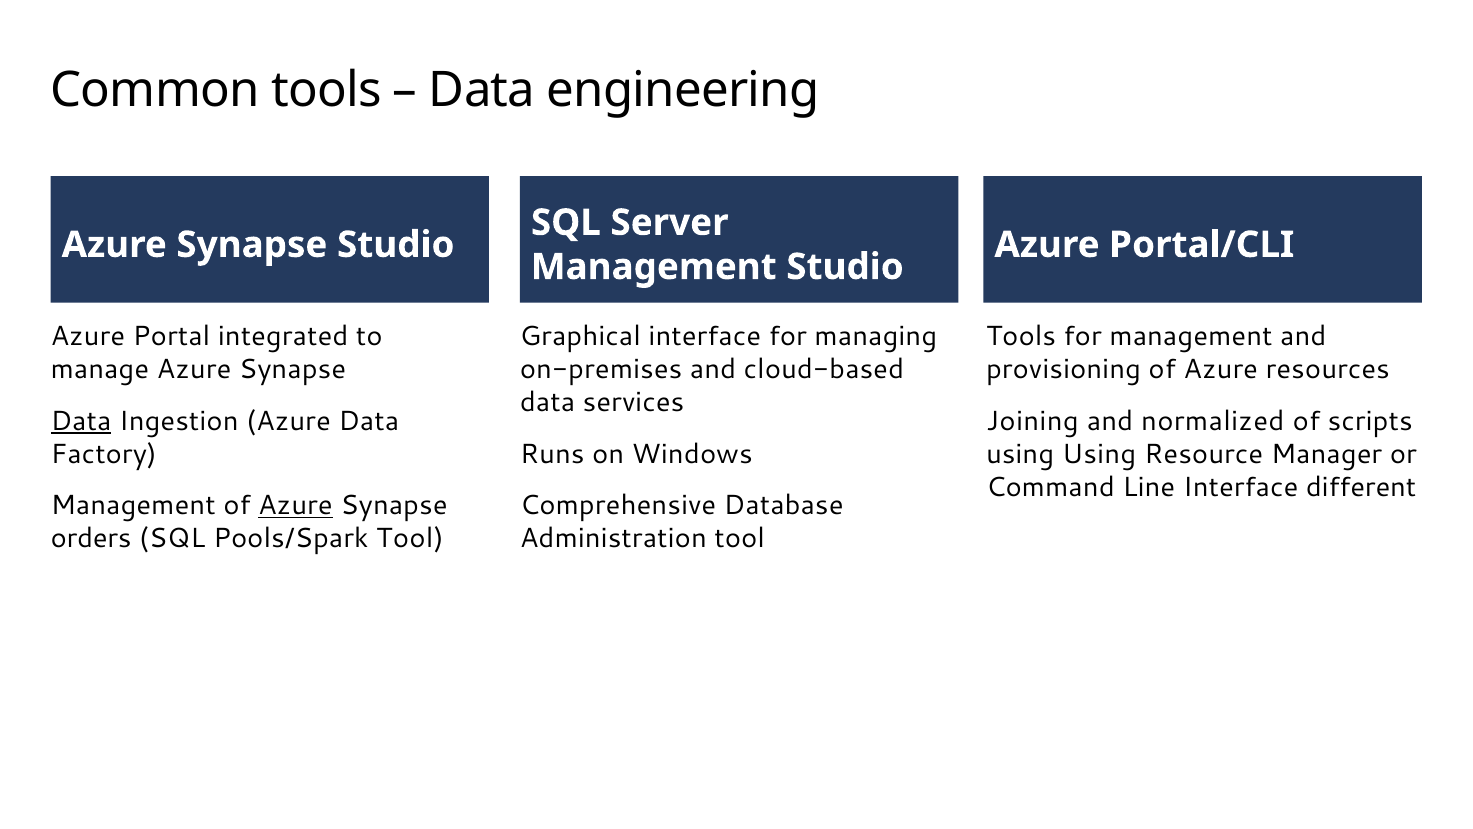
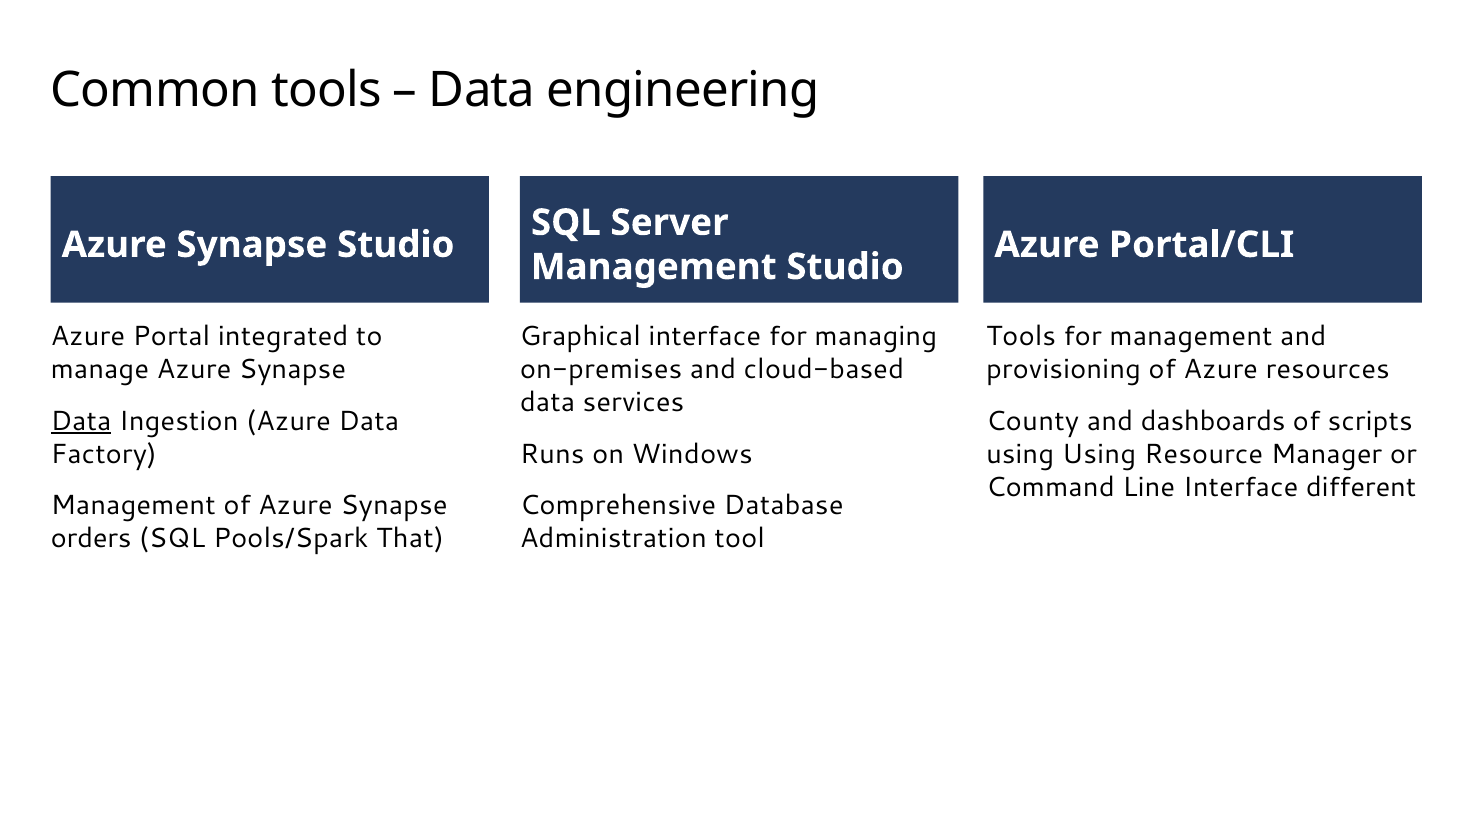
Joining: Joining -> County
normalized: normalized -> dashboards
Azure at (295, 505) underline: present -> none
Pools/Spark Tool: Tool -> That
